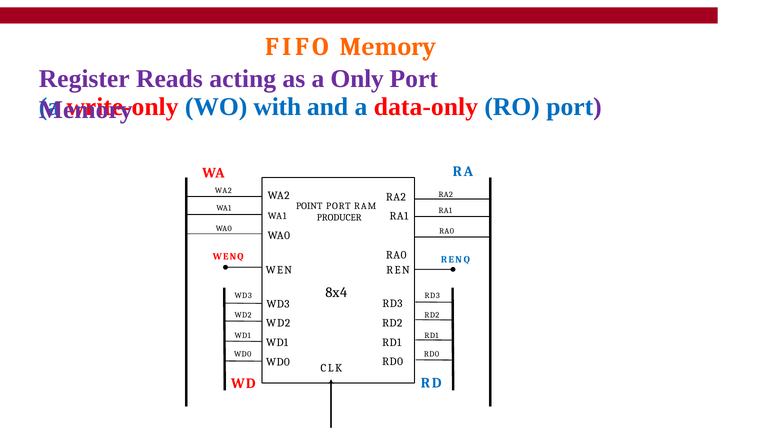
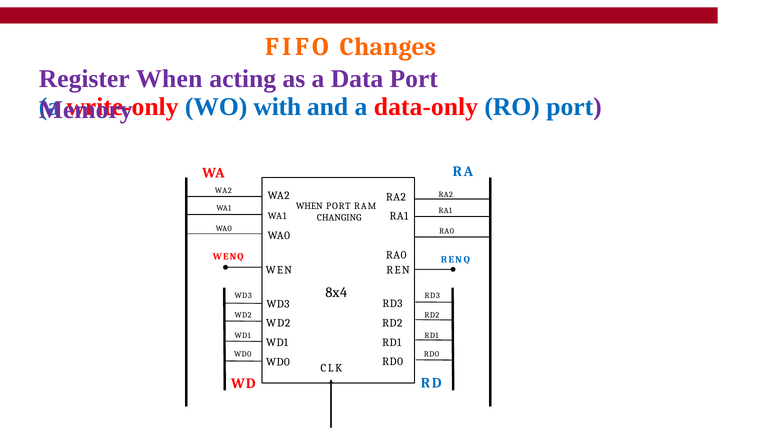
FIFO Memory: Memory -> Changes
Register Reads: Reads -> When
Only: Only -> Data
POINT at (309, 206): POINT -> WHEN
PRODUCER: PRODUCER -> CHANGING
